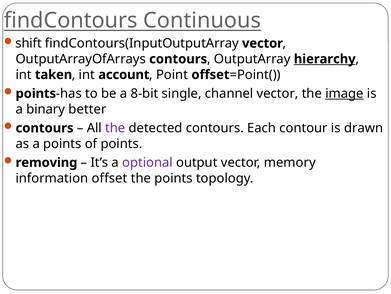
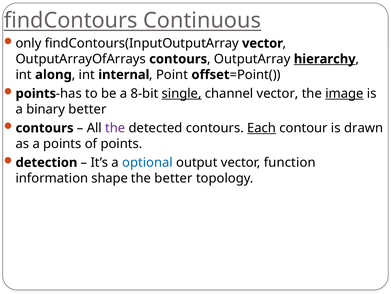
shift: shift -> only
taken: taken -> along
account: account -> internal
single underline: none -> present
Each underline: none -> present
removing: removing -> detection
optional colour: purple -> blue
memory: memory -> function
information offset: offset -> shape
the points: points -> better
